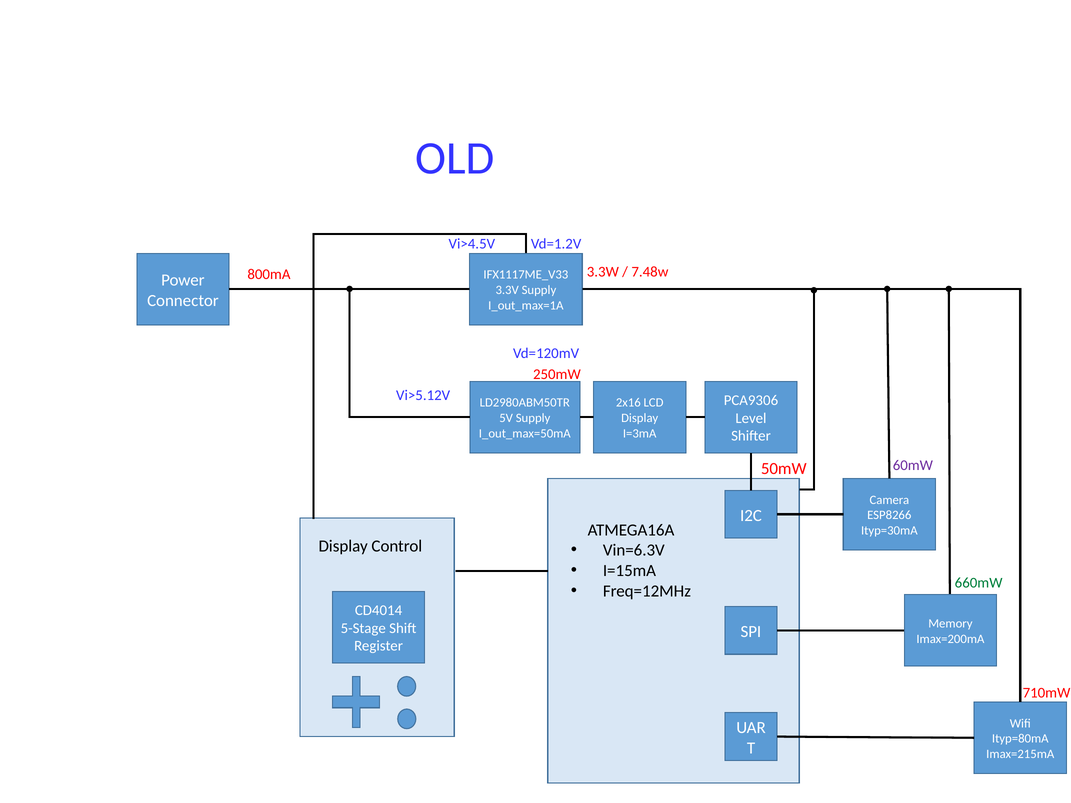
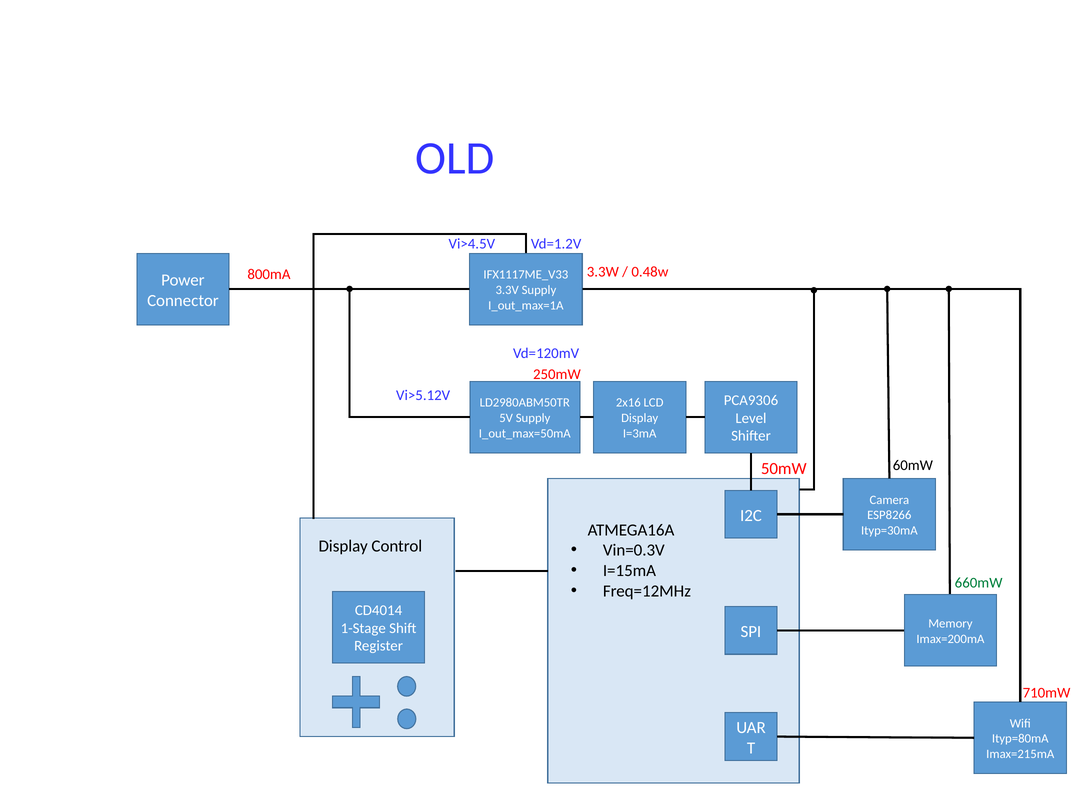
7.48w: 7.48w -> 0.48w
60mW colour: purple -> black
Vin=6.3V: Vin=6.3V -> Vin=0.3V
5-Stage: 5-Stage -> 1-Stage
